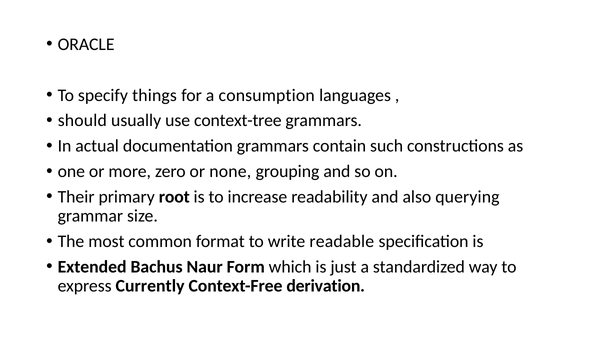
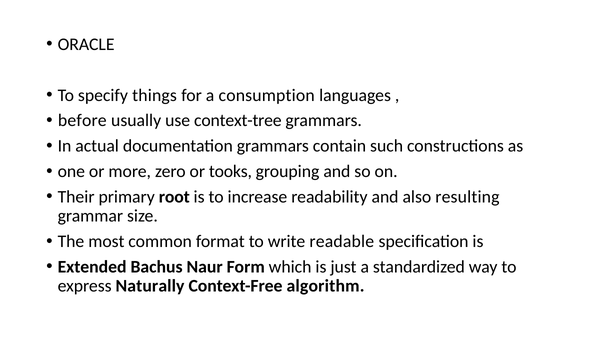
should: should -> before
none: none -> tooks
querying: querying -> resulting
Currently: Currently -> Naturally
derivation: derivation -> algorithm
